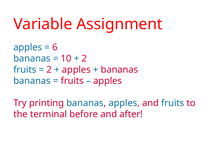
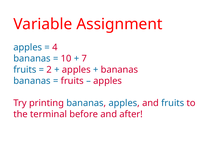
6: 6 -> 4
2 at (84, 59): 2 -> 7
